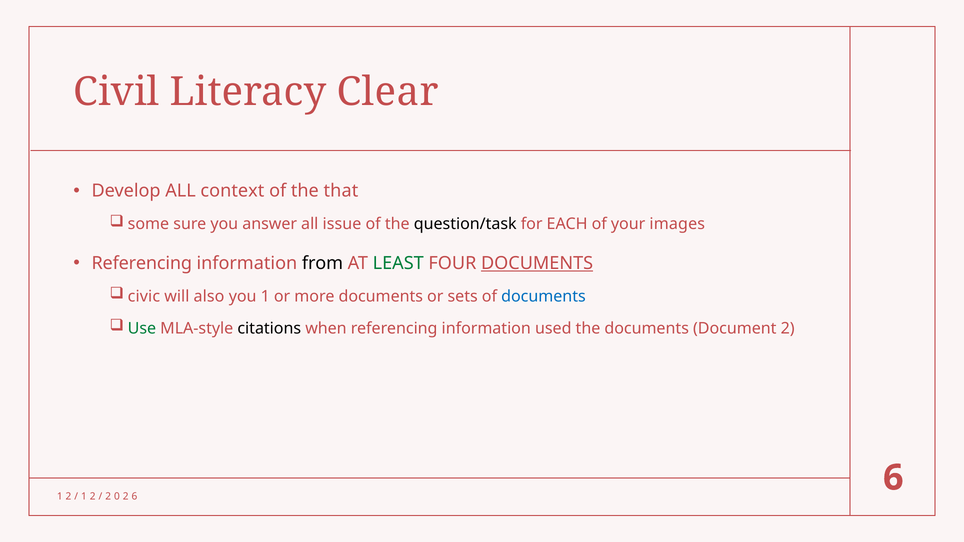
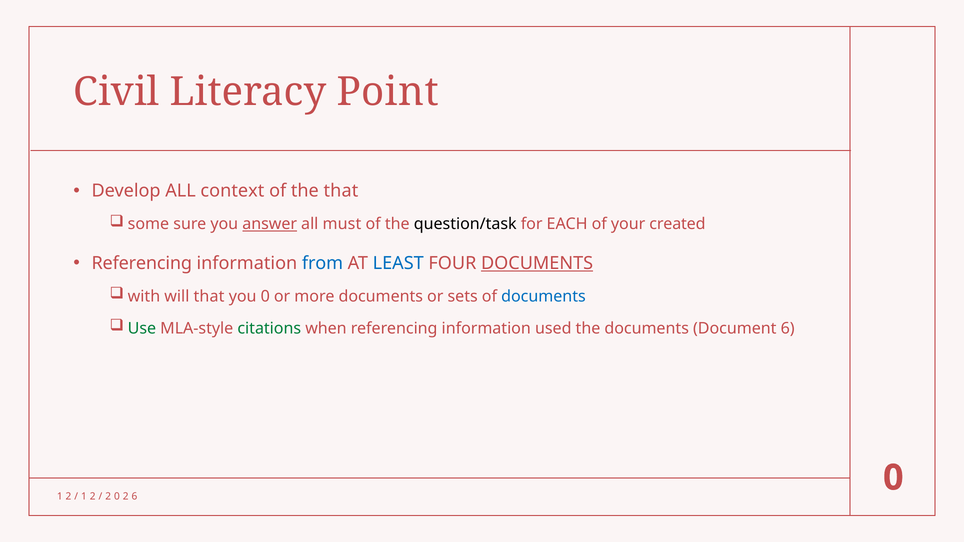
Clear: Clear -> Point
answer underline: none -> present
issue: issue -> must
images: images -> created
from colour: black -> blue
LEAST colour: green -> blue
civic: civic -> with
will also: also -> that
you 1: 1 -> 0
citations colour: black -> green
Document 2: 2 -> 6
6 6: 6 -> 0
